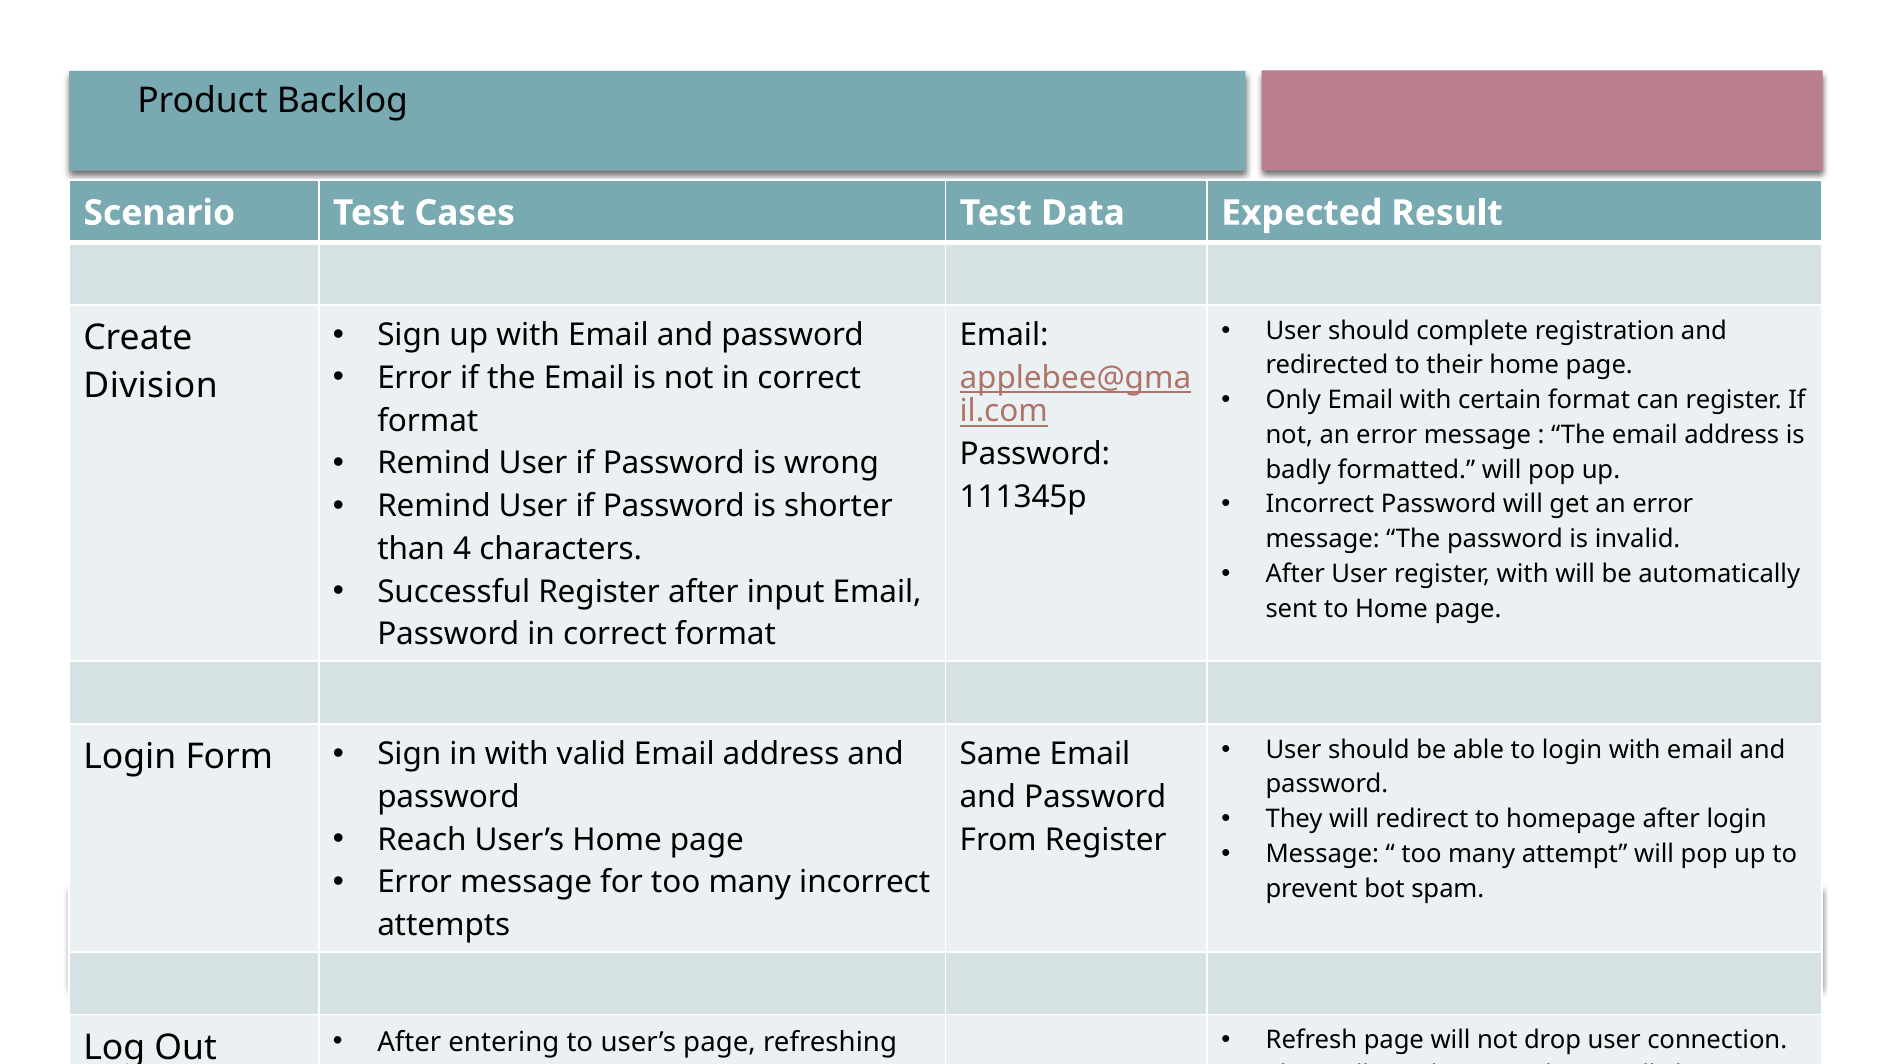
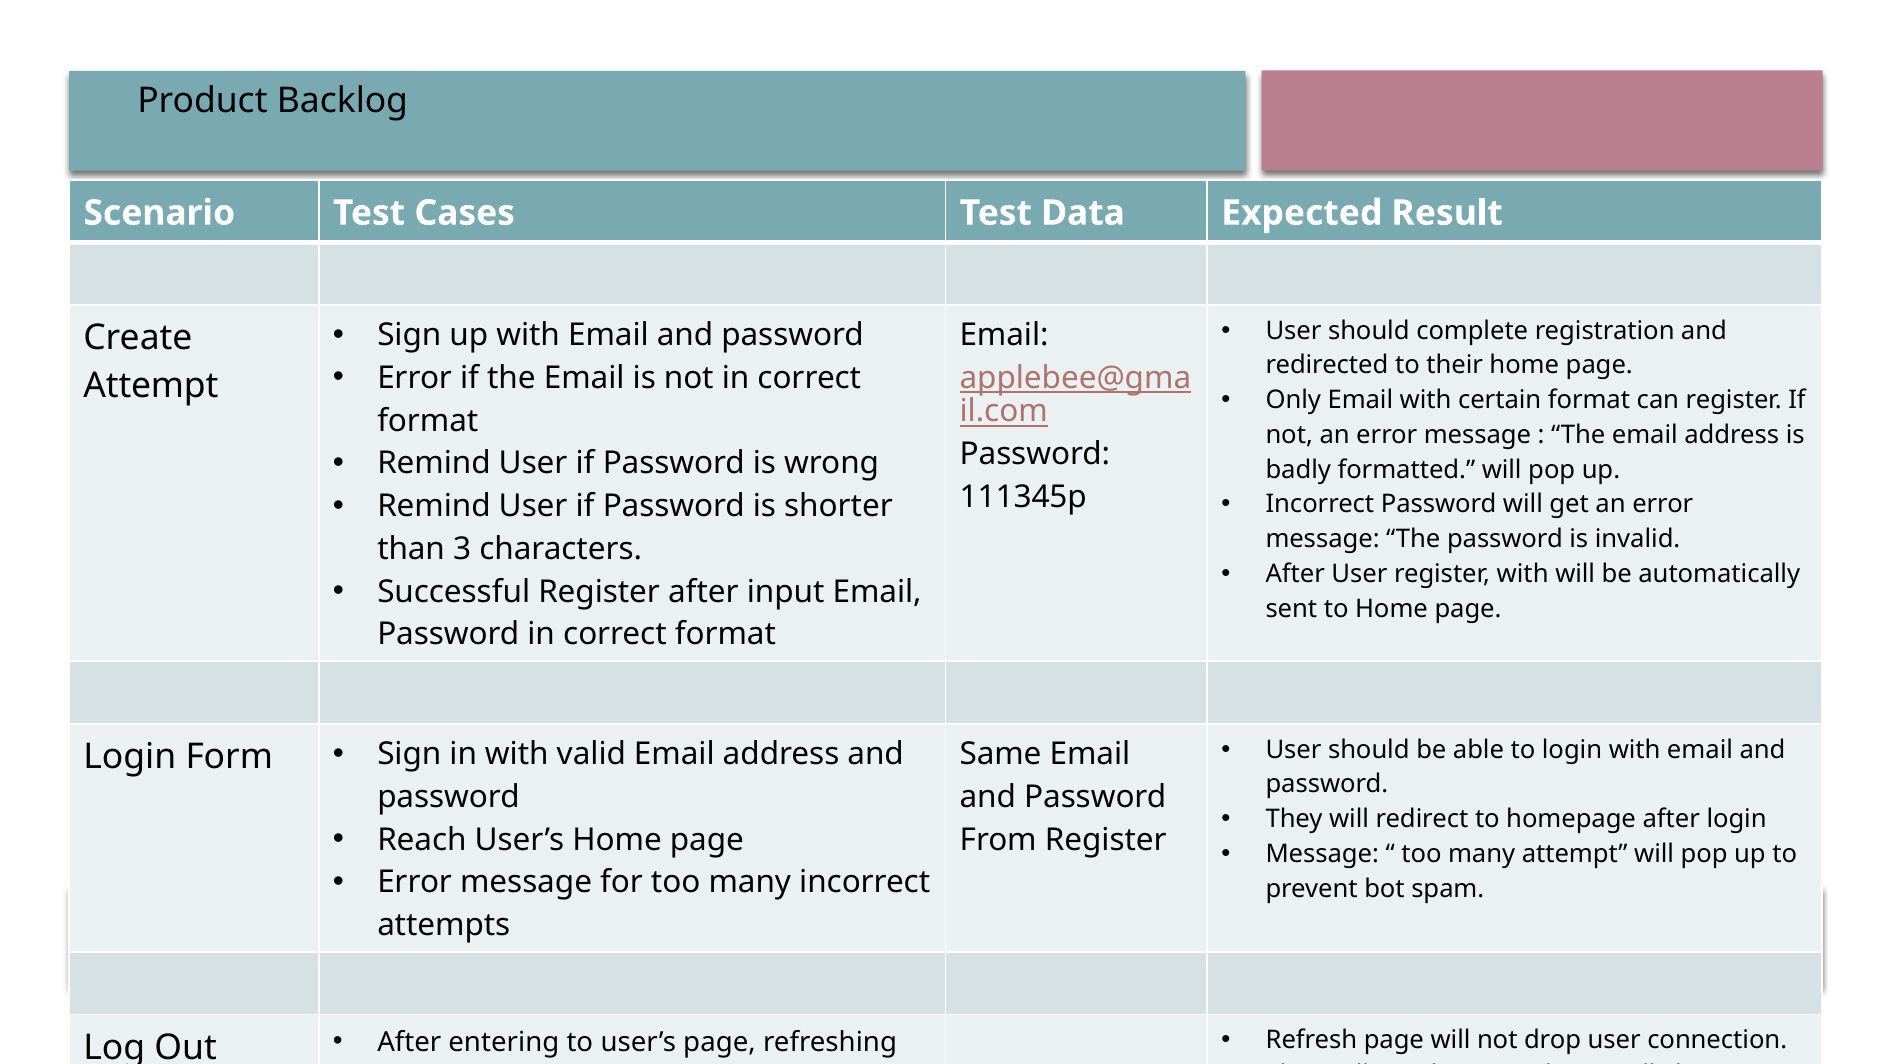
Division at (151, 386): Division -> Attempt
4: 4 -> 3
